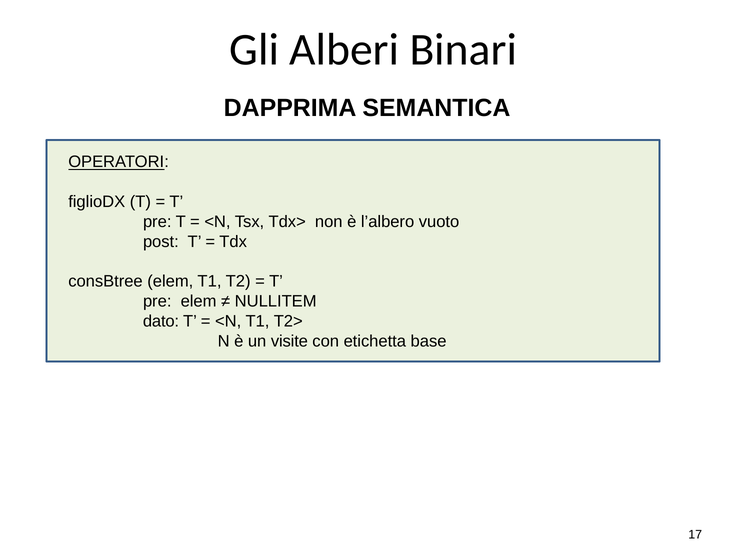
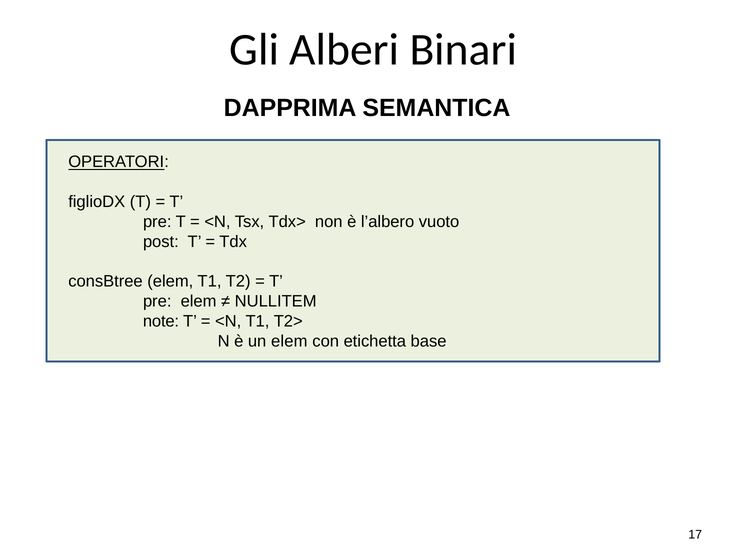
dato: dato -> note
un visite: visite -> elem
